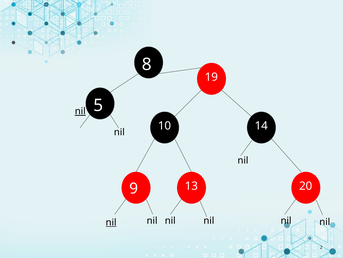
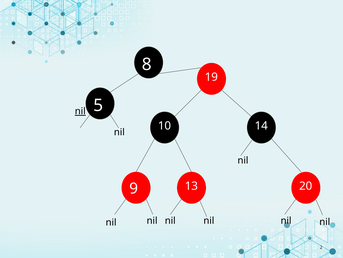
nil at (111, 222) underline: present -> none
